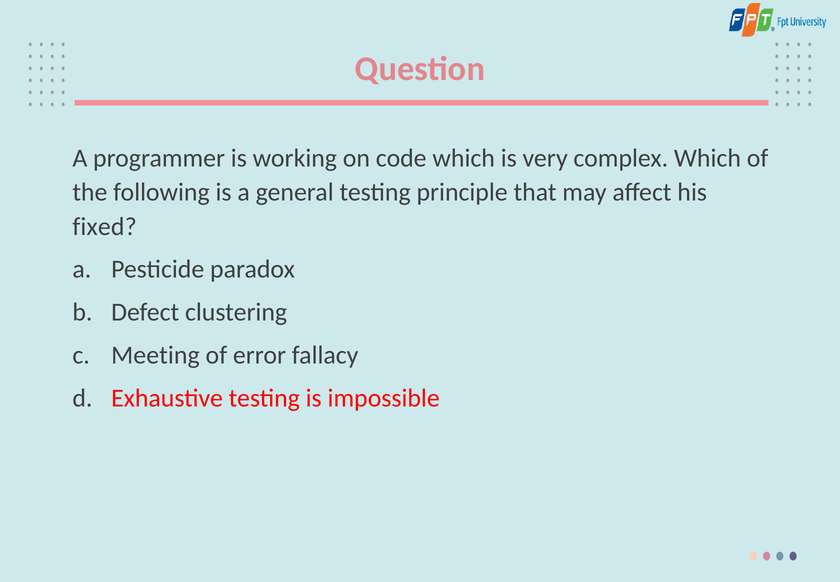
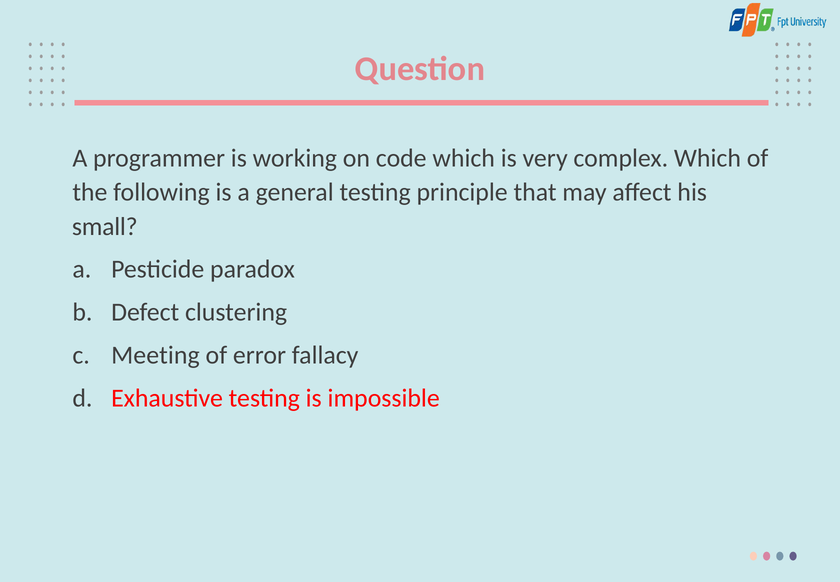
fixed: fixed -> small
